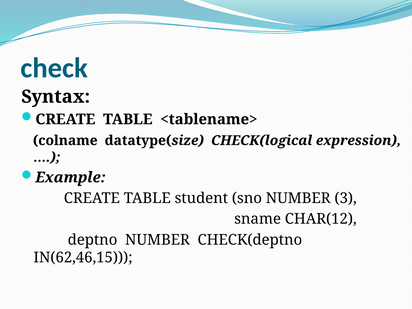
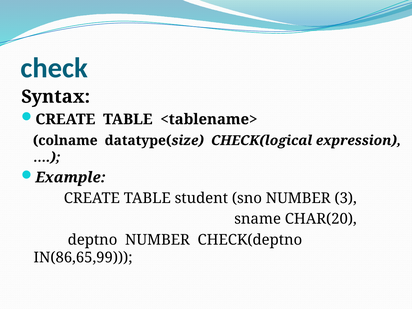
CHAR(12: CHAR(12 -> CHAR(20
IN(62,46,15: IN(62,46,15 -> IN(86,65,99
